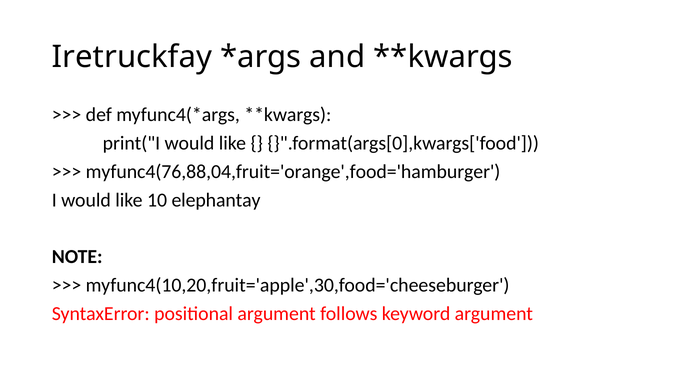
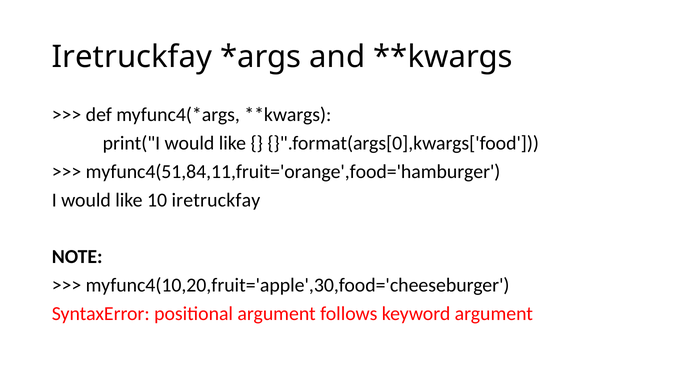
myfunc4(76,88,04,fruit='orange',food='hamburger: myfunc4(76,88,04,fruit='orange',food='hamburger -> myfunc4(51,84,11,fruit='orange',food='hamburger
10 elephantay: elephantay -> iretruckfay
